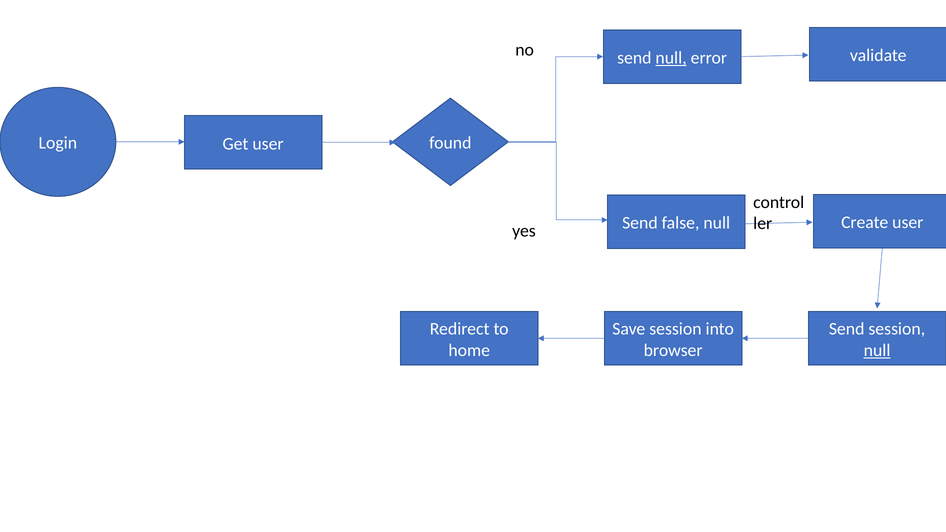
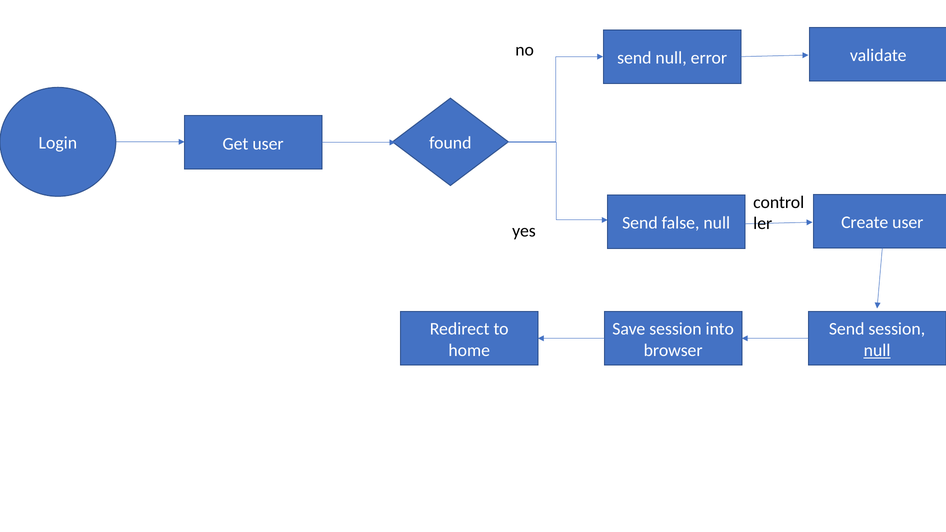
null at (671, 58) underline: present -> none
